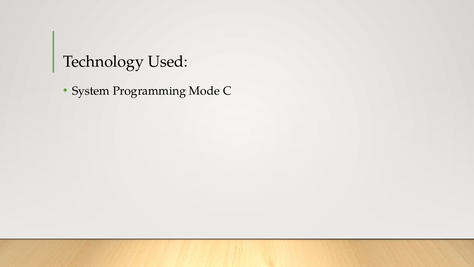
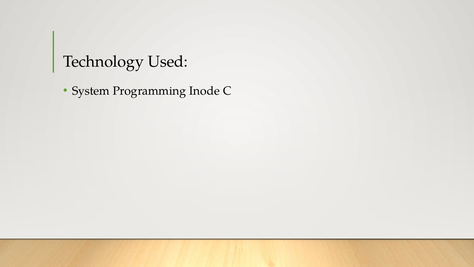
Mode: Mode -> Inode
